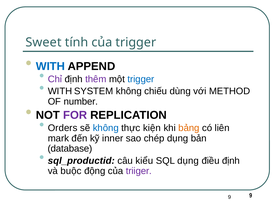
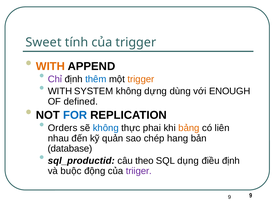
WITH at (50, 66) colour: blue -> orange
thêm colour: purple -> blue
trigger at (141, 79) colour: blue -> orange
chiếu: chiếu -> dựng
METHOD: METHOD -> ENOUGH
number: number -> defined
FOR colour: purple -> blue
kiện: kiện -> phai
mark: mark -> nhau
inner: inner -> quản
chép dụng: dụng -> hang
kiểu: kiểu -> theo
